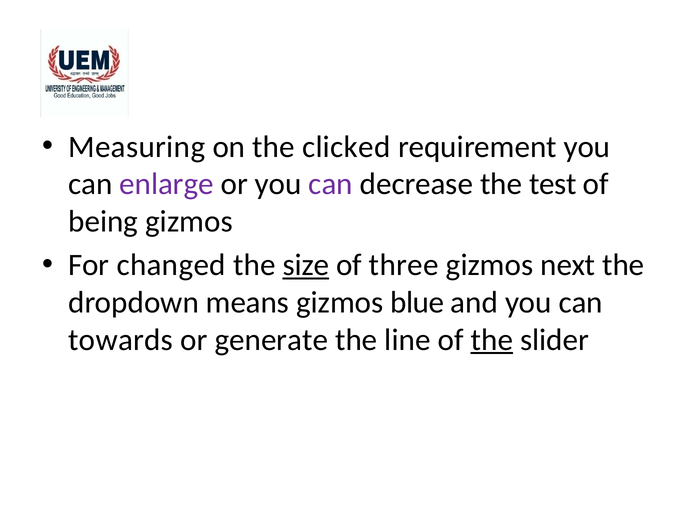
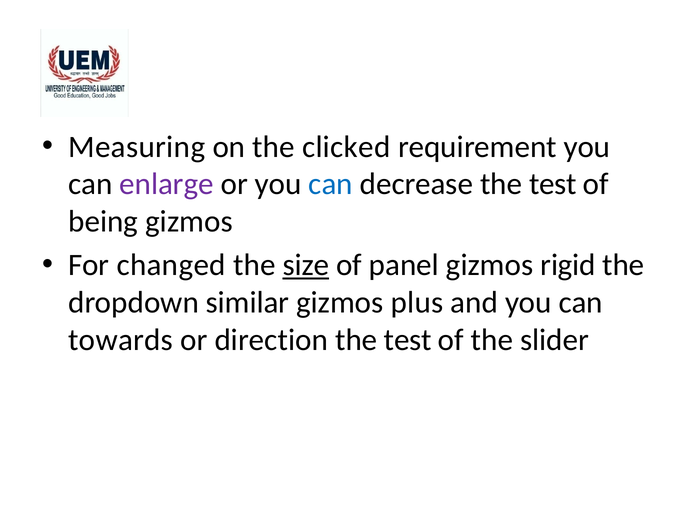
can at (331, 184) colour: purple -> blue
three: three -> panel
next: next -> rigid
means: means -> similar
blue: blue -> plus
generate: generate -> direction
line at (408, 340): line -> test
the at (492, 340) underline: present -> none
